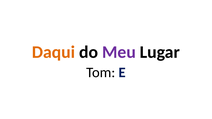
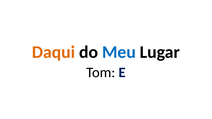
Meu colour: purple -> blue
